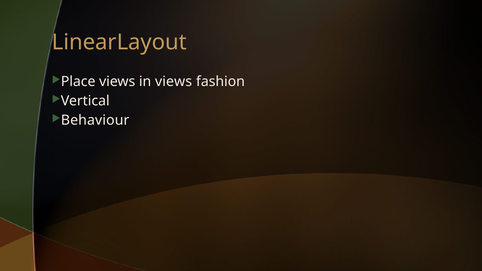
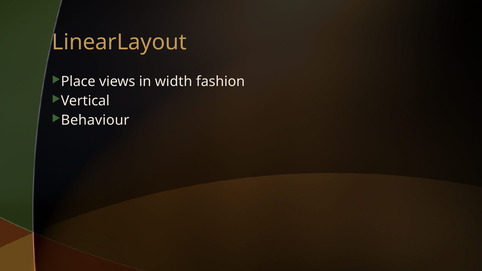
in views: views -> width
